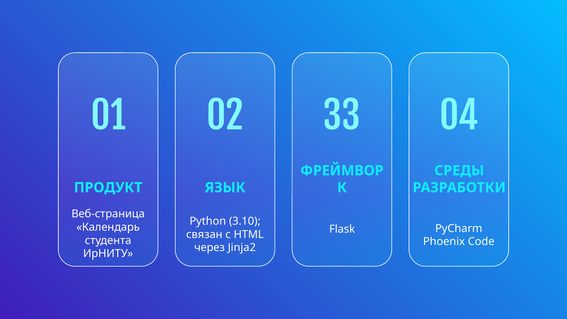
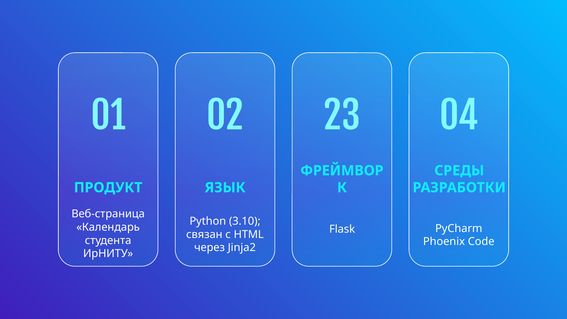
33: 33 -> 23
